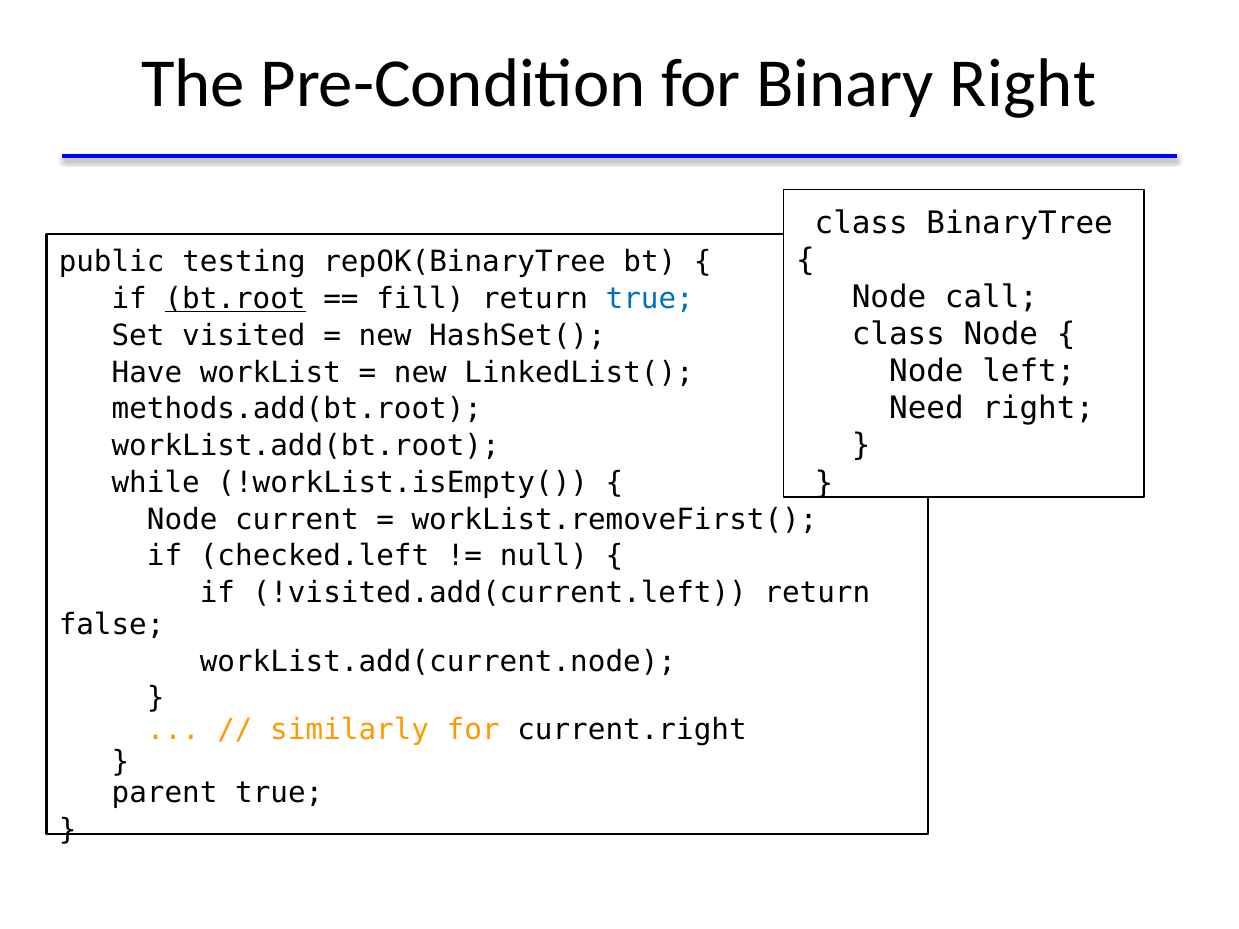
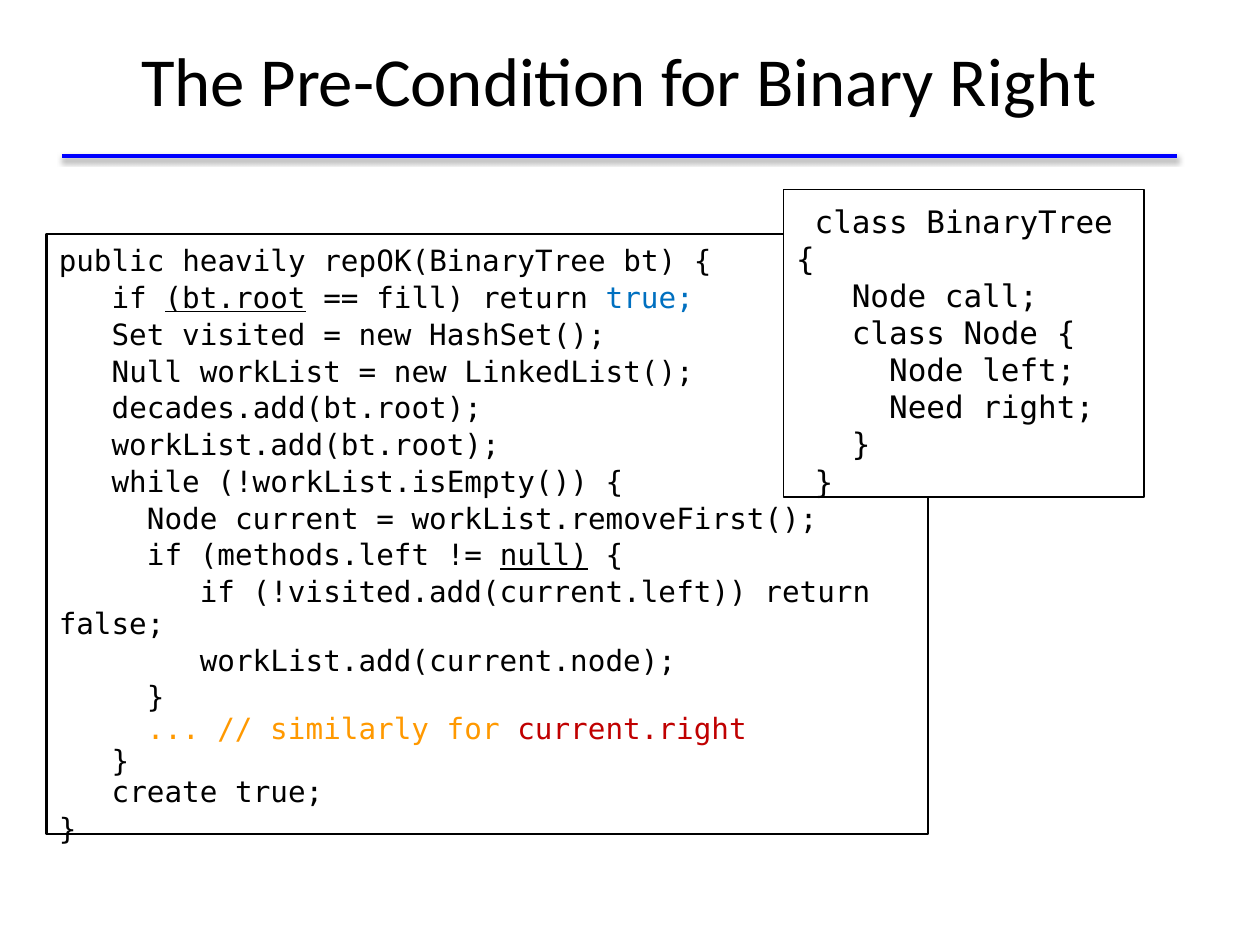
testing: testing -> heavily
Have at (147, 373): Have -> Null
methods.add(bt.root: methods.add(bt.root -> decades.add(bt.root
checked.left: checked.left -> methods.left
null at (544, 556) underline: none -> present
current.right colour: black -> red
parent: parent -> create
